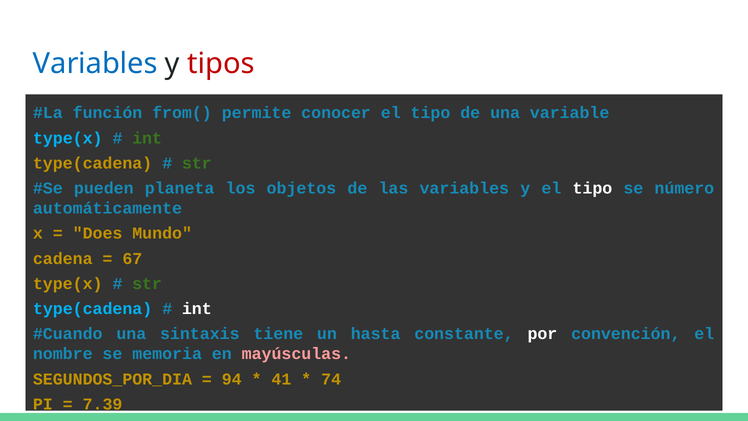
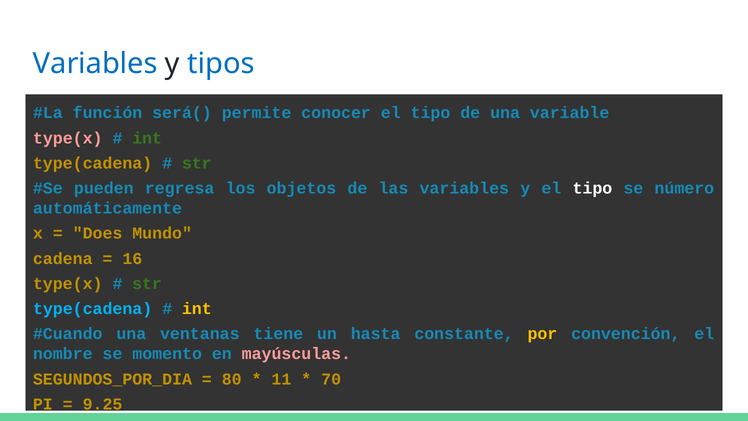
tipos colour: red -> blue
from(: from( -> será(
type(x at (68, 138) colour: light blue -> pink
planeta: planeta -> regresa
67: 67 -> 16
int at (197, 309) colour: white -> yellow
sintaxis: sintaxis -> ventanas
por colour: white -> yellow
memoria: memoria -> momento
94: 94 -> 80
41: 41 -> 11
74: 74 -> 70
7.39: 7.39 -> 9.25
